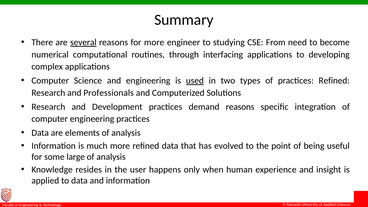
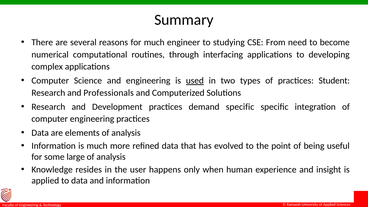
several underline: present -> none
for more: more -> much
practices Refined: Refined -> Student
demand reasons: reasons -> specific
